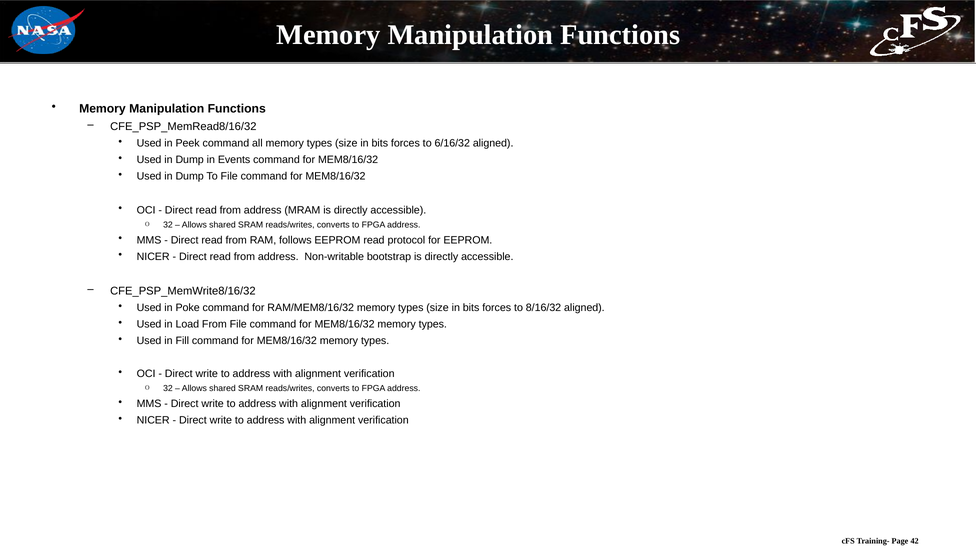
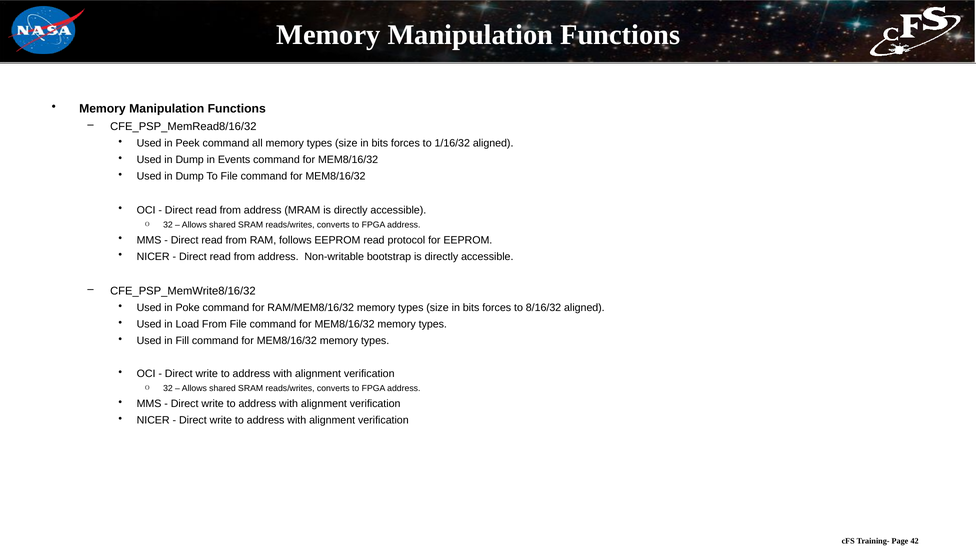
6/16/32: 6/16/32 -> 1/16/32
